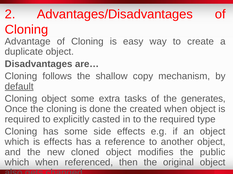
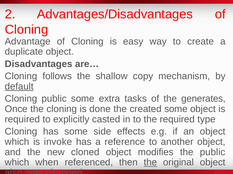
Cloning object: object -> public
created when: when -> some
is effects: effects -> invoke
the at (150, 163) underline: none -> present
